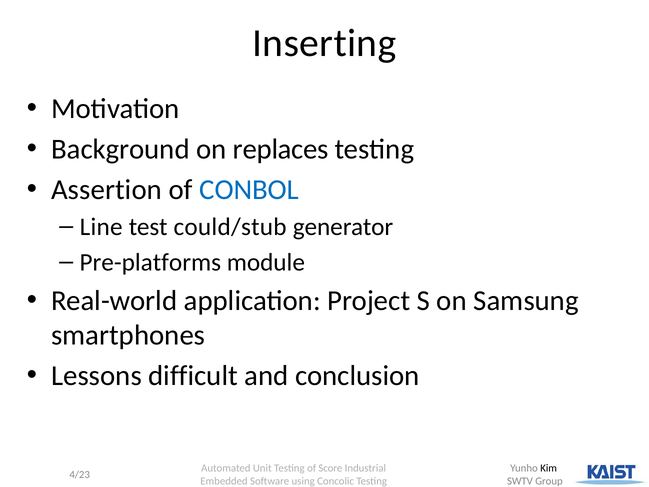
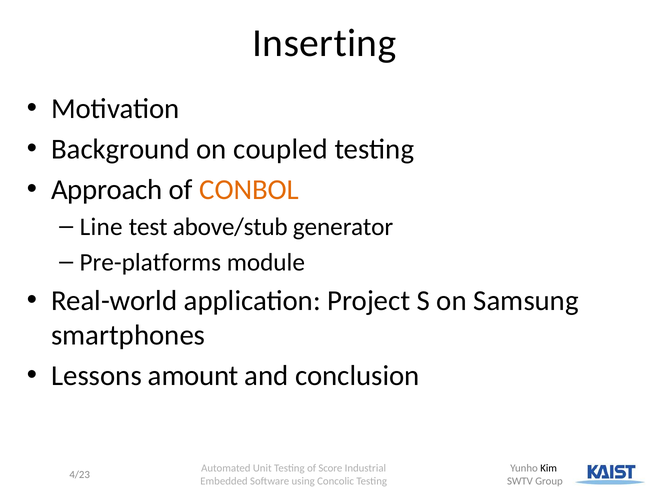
replaces: replaces -> coupled
Assertion: Assertion -> Approach
CONBOL colour: blue -> orange
could/stub: could/stub -> above/stub
difficult: difficult -> amount
